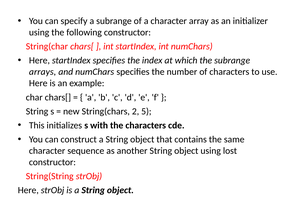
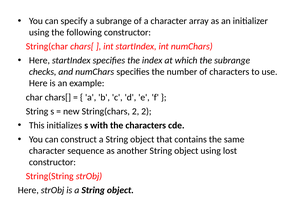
arrays: arrays -> checks
2 5: 5 -> 2
